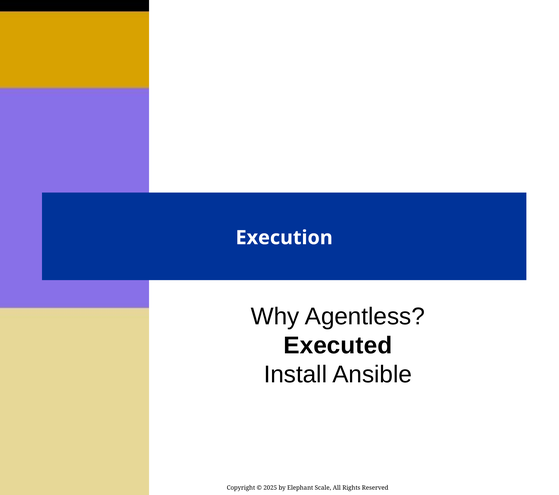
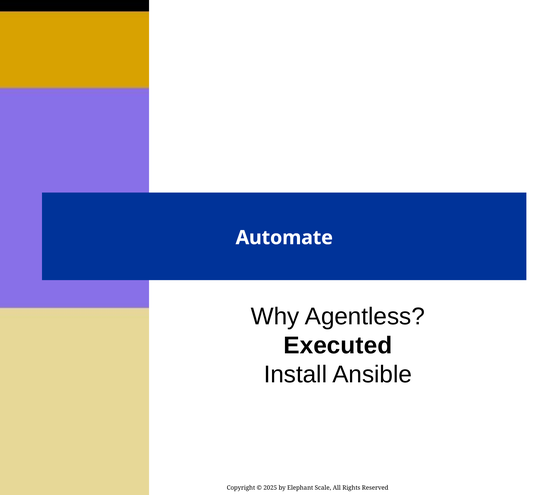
Execution: Execution -> Automate
